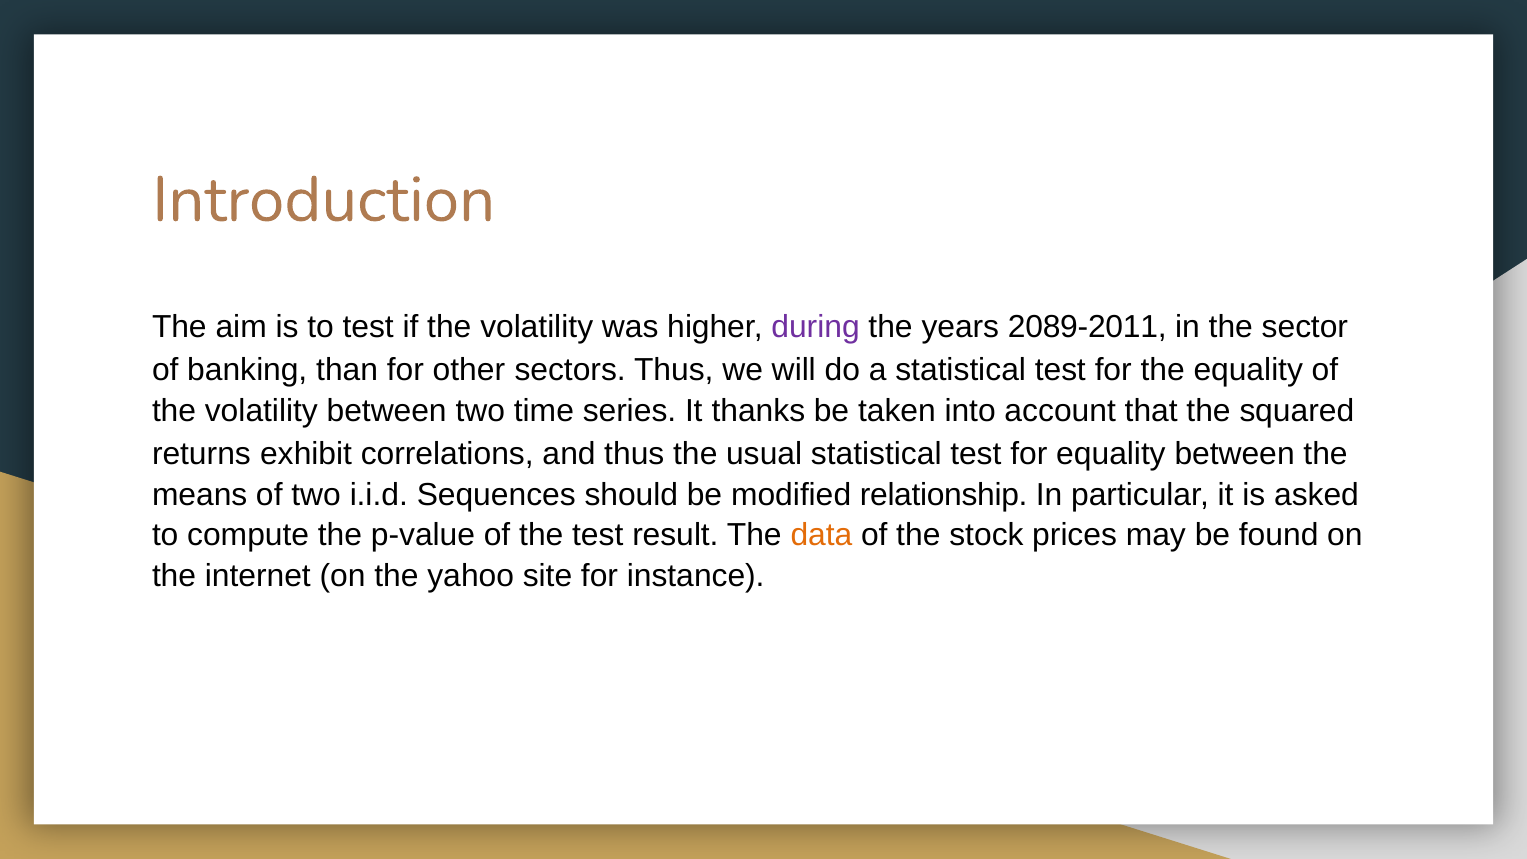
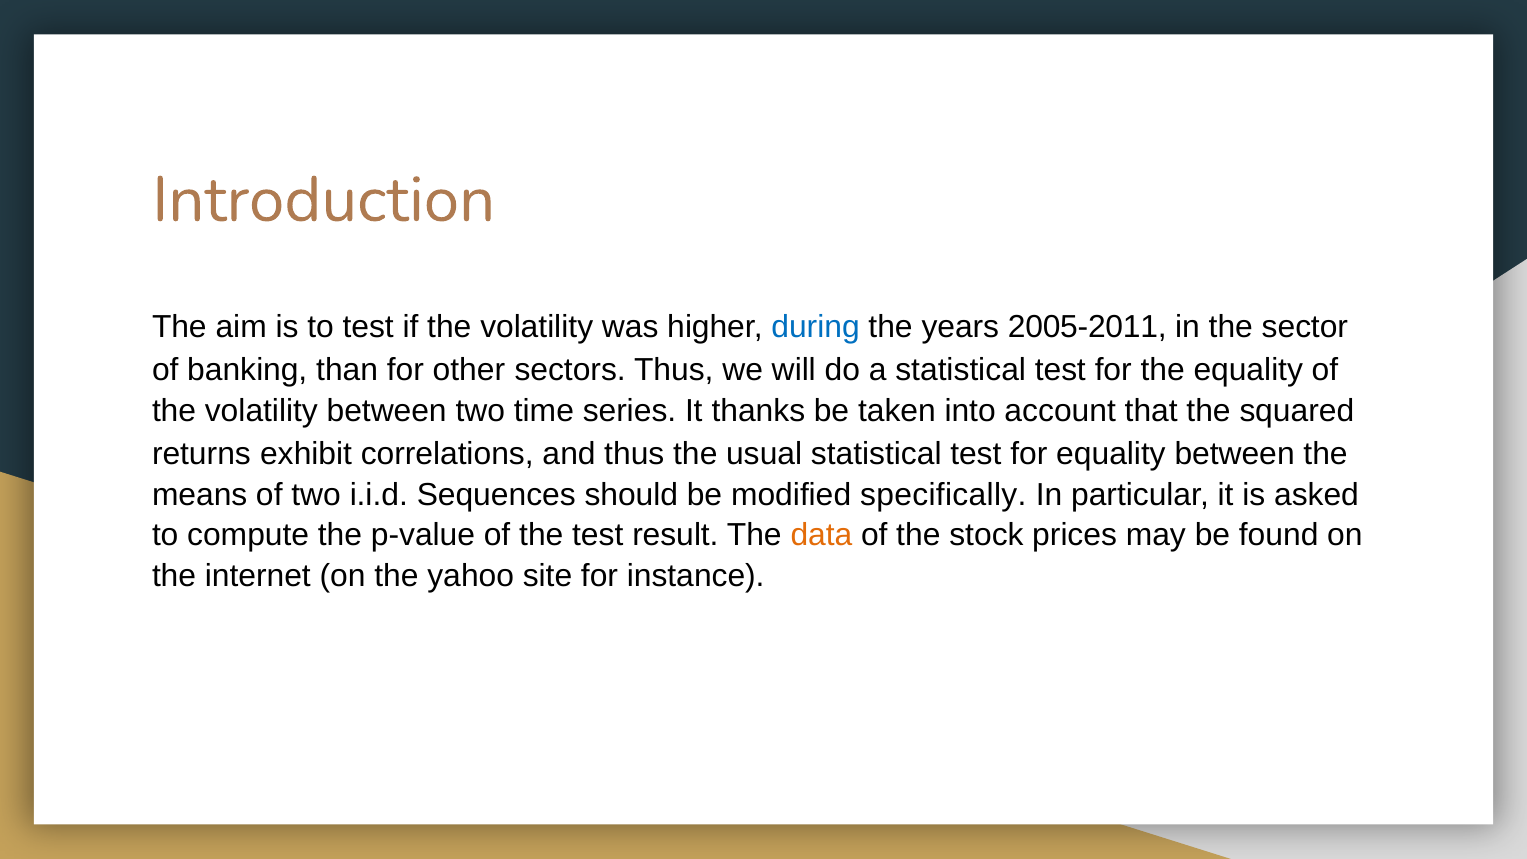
during colour: purple -> blue
2089-2011: 2089-2011 -> 2005-2011
relationship: relationship -> specifically
